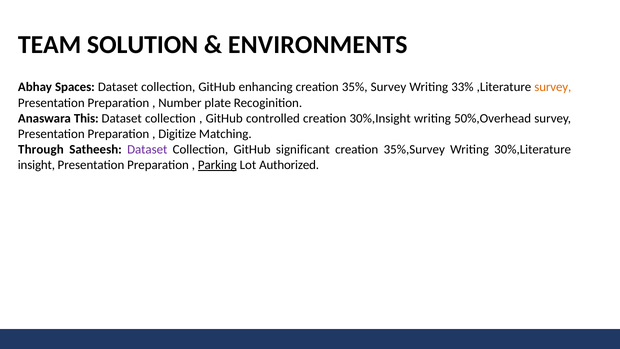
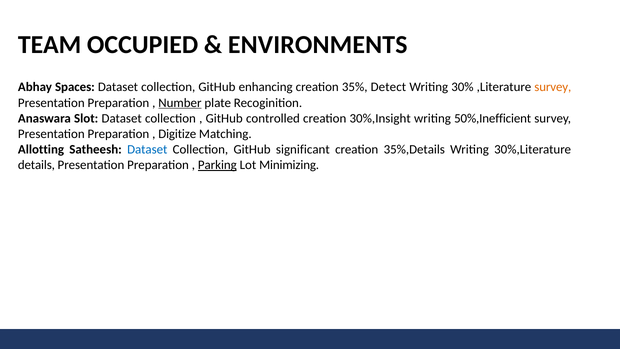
SOLUTION: SOLUTION -> OCCUPIED
35% Survey: Survey -> Detect
33%: 33% -> 30%
Number underline: none -> present
This: This -> Slot
50%,Overhead: 50%,Overhead -> 50%,Inefficient
Through: Through -> Allotting
Dataset at (147, 149) colour: purple -> blue
35%,Survey: 35%,Survey -> 35%,Details
insight: insight -> details
Authorized: Authorized -> Minimizing
